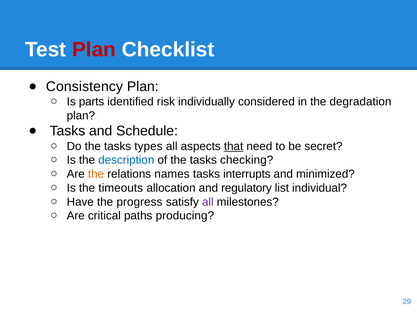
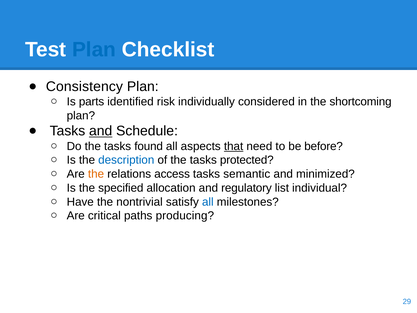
Plan at (94, 49) colour: red -> blue
degradation: degradation -> shortcoming
and at (101, 131) underline: none -> present
types: types -> found
secret: secret -> before
checking: checking -> protected
names: names -> access
interrupts: interrupts -> semantic
timeouts: timeouts -> specified
progress: progress -> nontrivial
all at (208, 202) colour: purple -> blue
